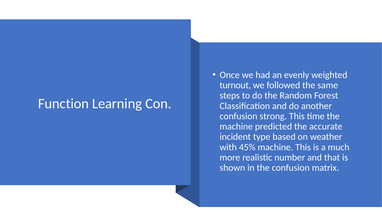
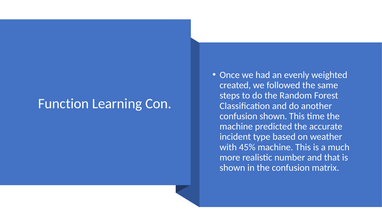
turnout: turnout -> created
confusion strong: strong -> shown
